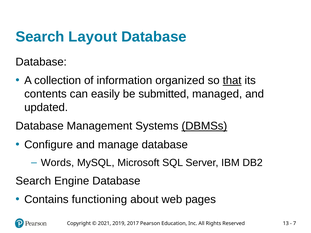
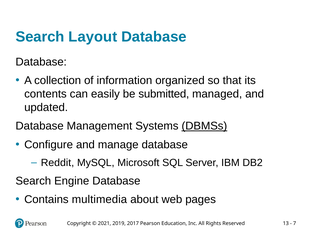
that underline: present -> none
Words: Words -> Reddit
functioning: functioning -> multimedia
